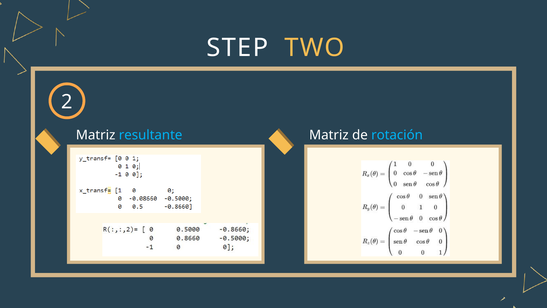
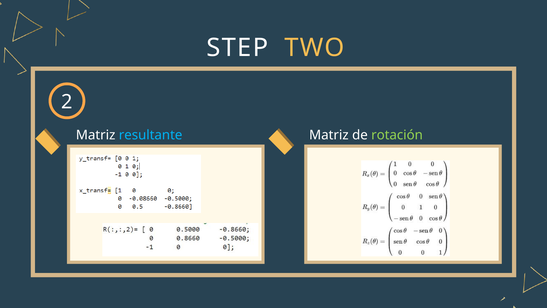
rotación colour: light blue -> light green
